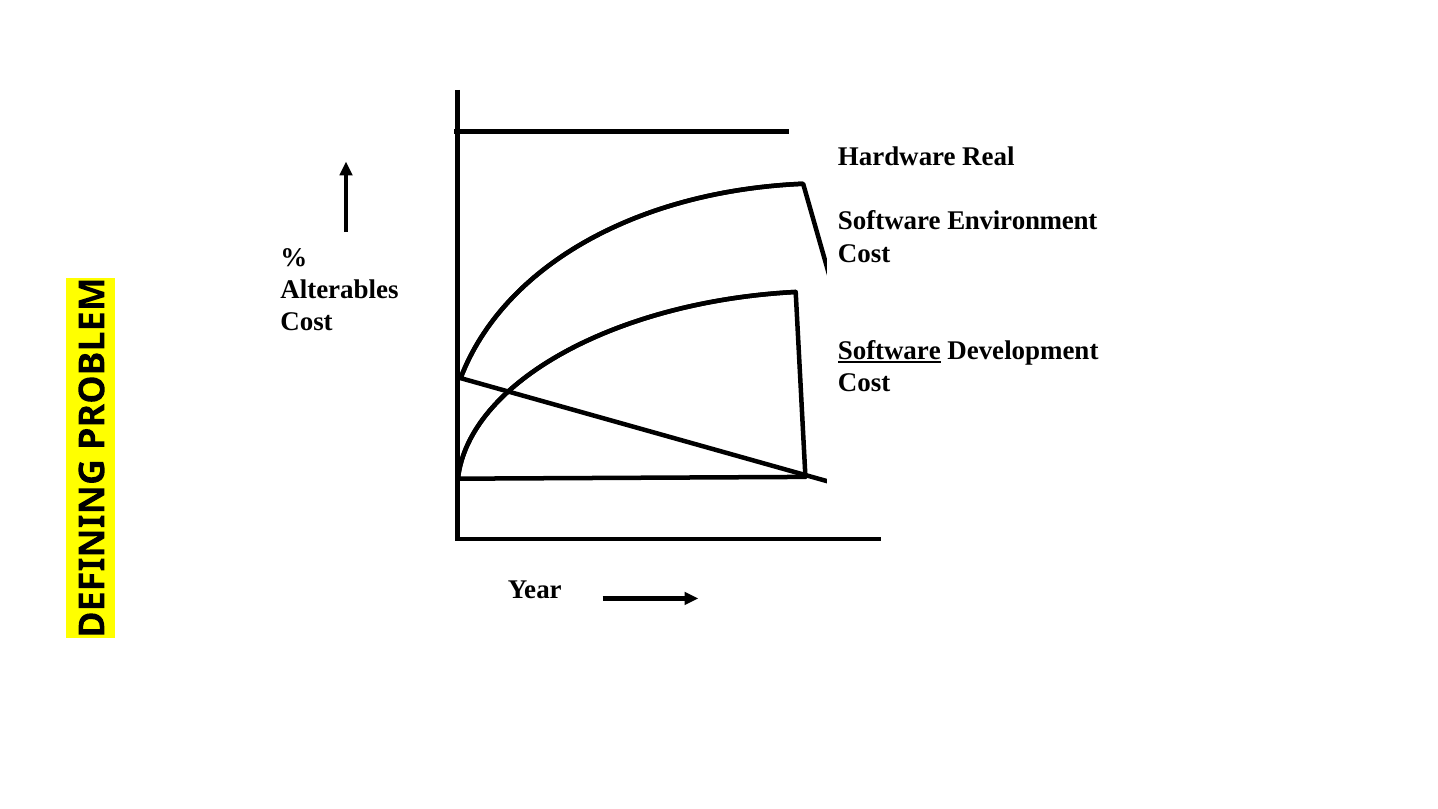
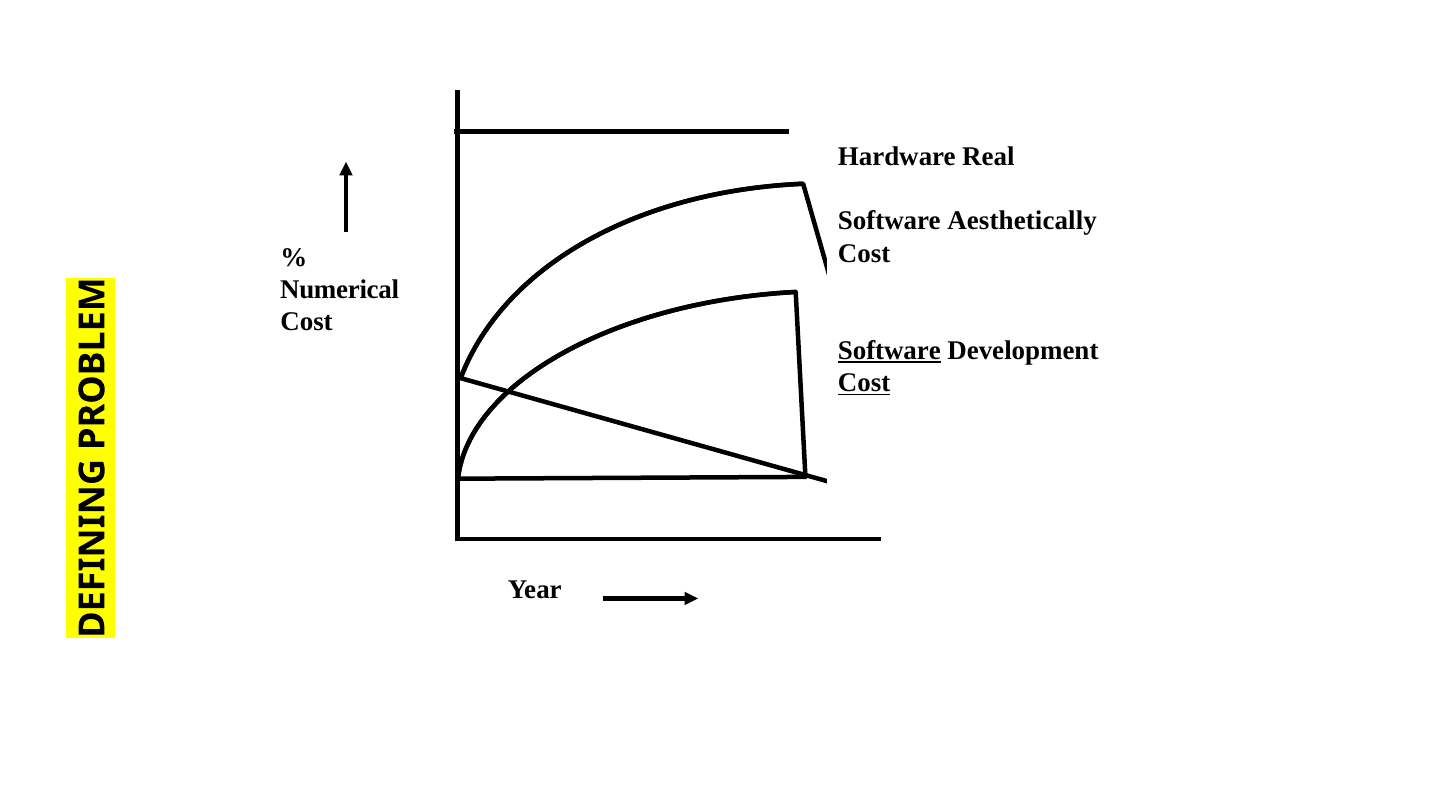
Environment: Environment -> Aesthetically
Alterables: Alterables -> Numerical
Cost at (864, 383) underline: none -> present
